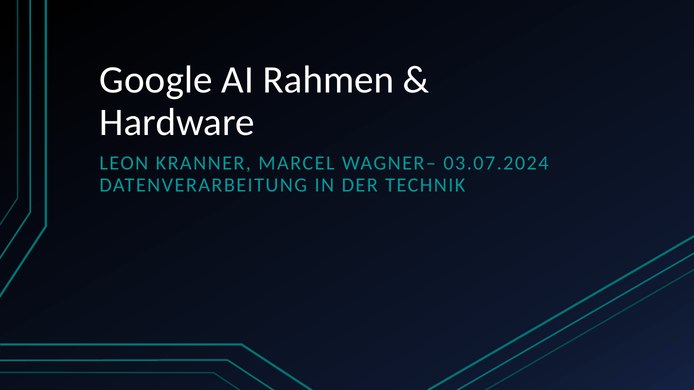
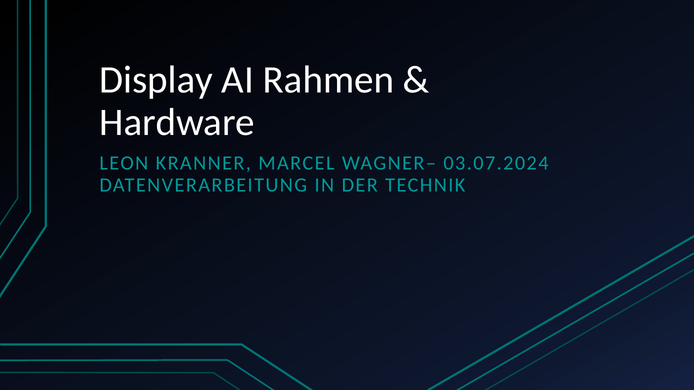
Google: Google -> Display
